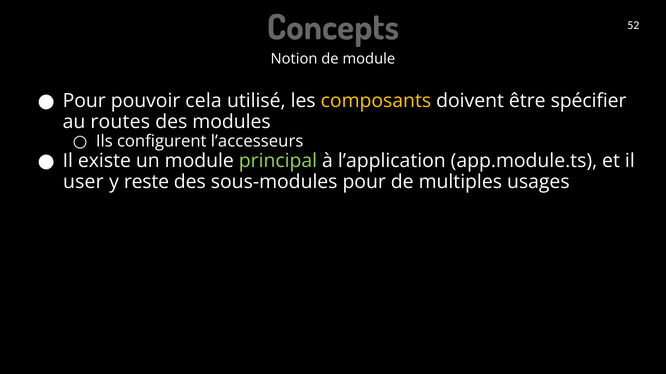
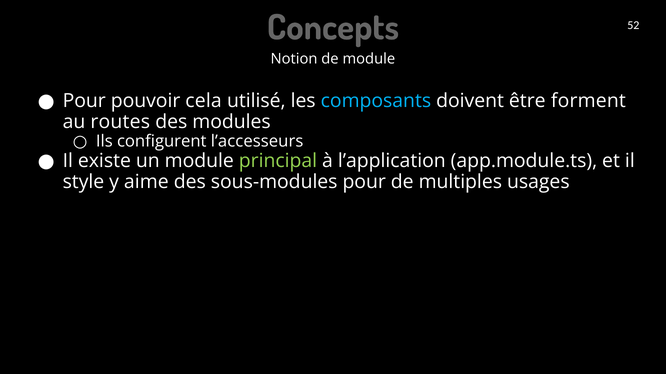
composants colour: yellow -> light blue
spécifier: spécifier -> forment
user: user -> style
reste: reste -> aime
